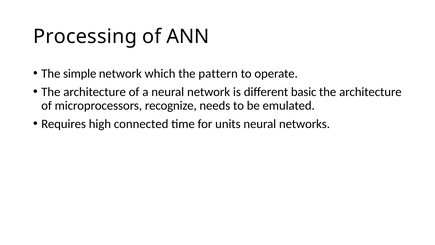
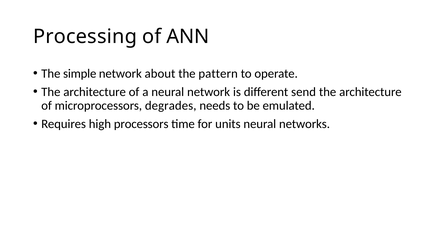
which: which -> about
basic: basic -> send
recognize: recognize -> degrades
connected: connected -> processors
